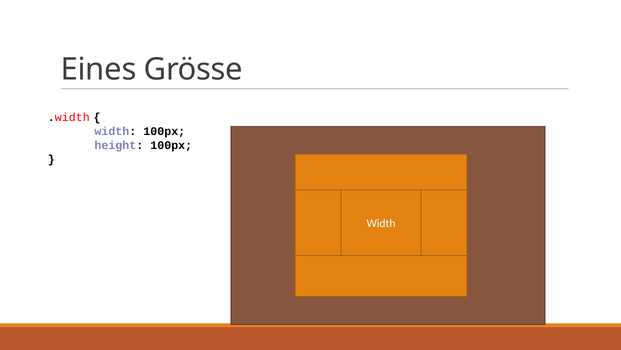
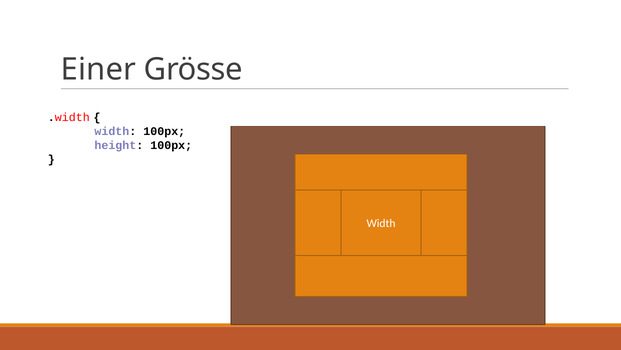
Eines: Eines -> Einer
